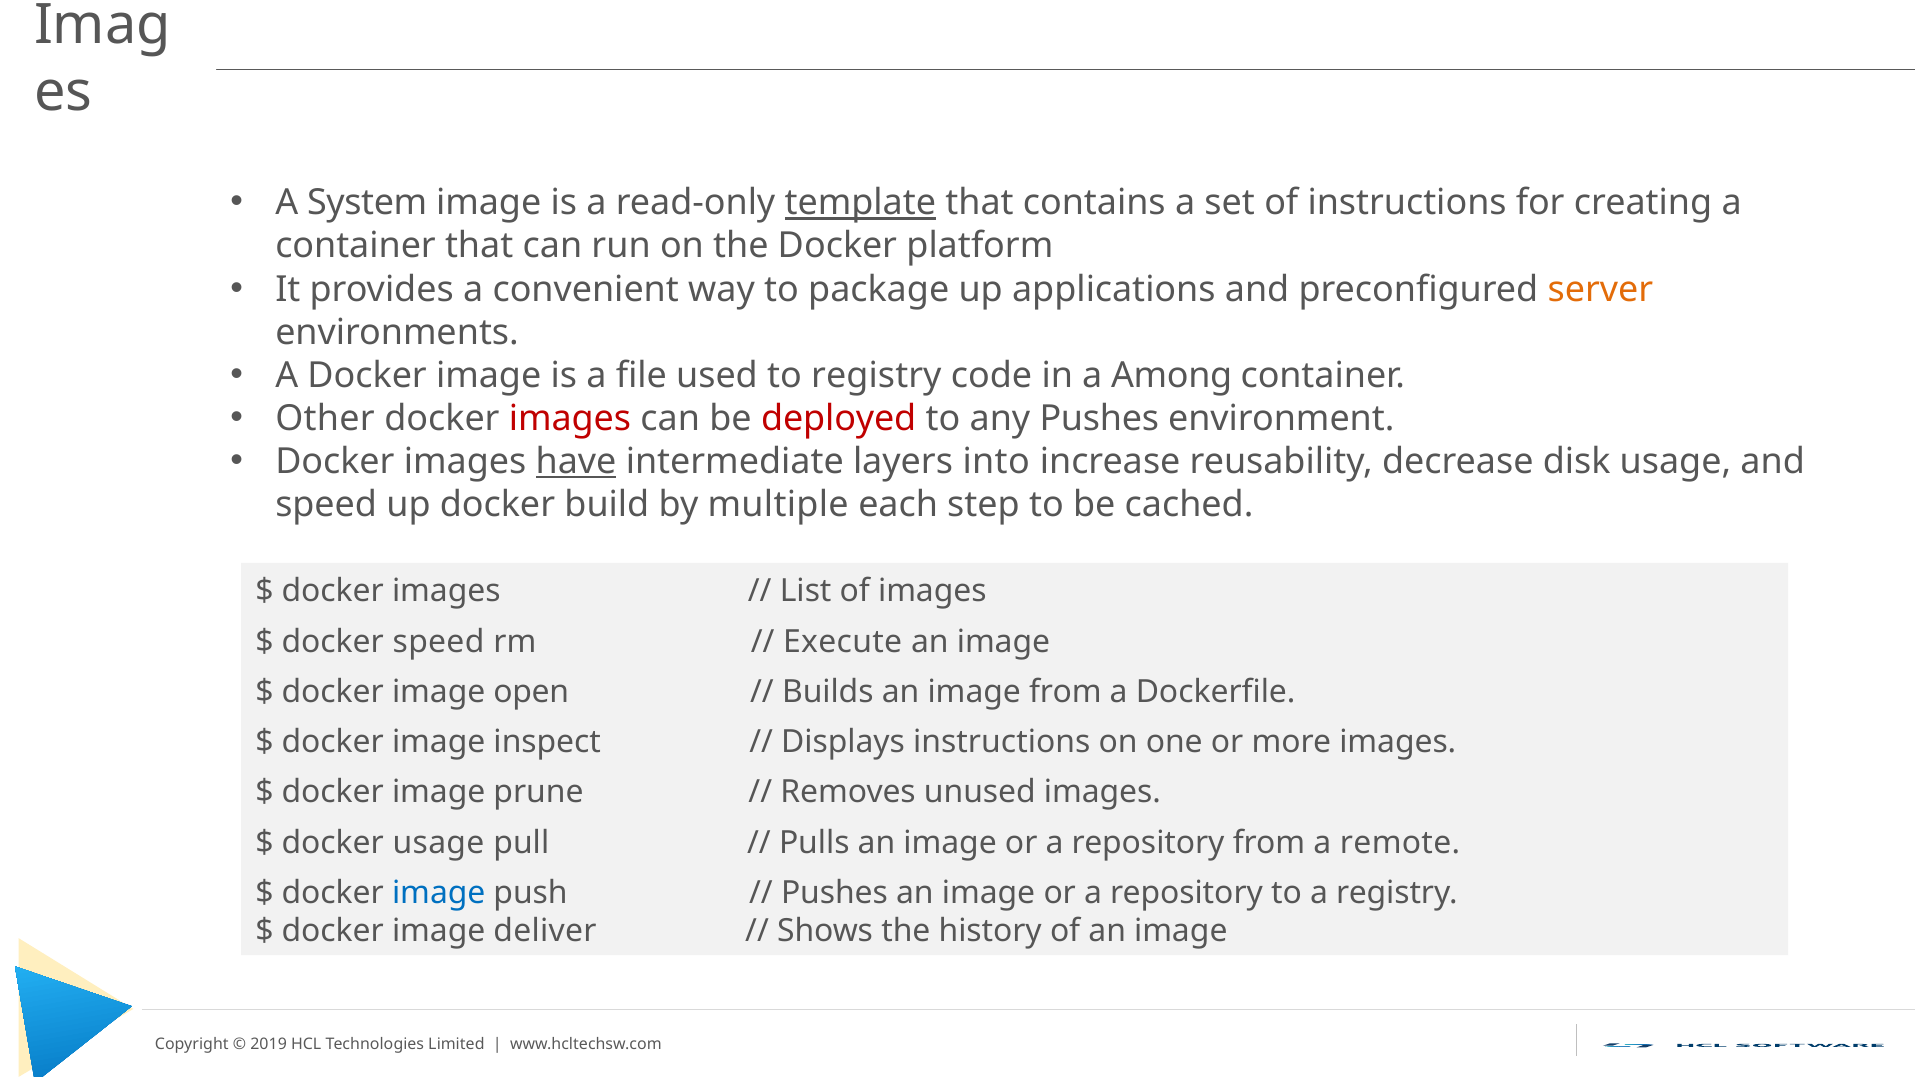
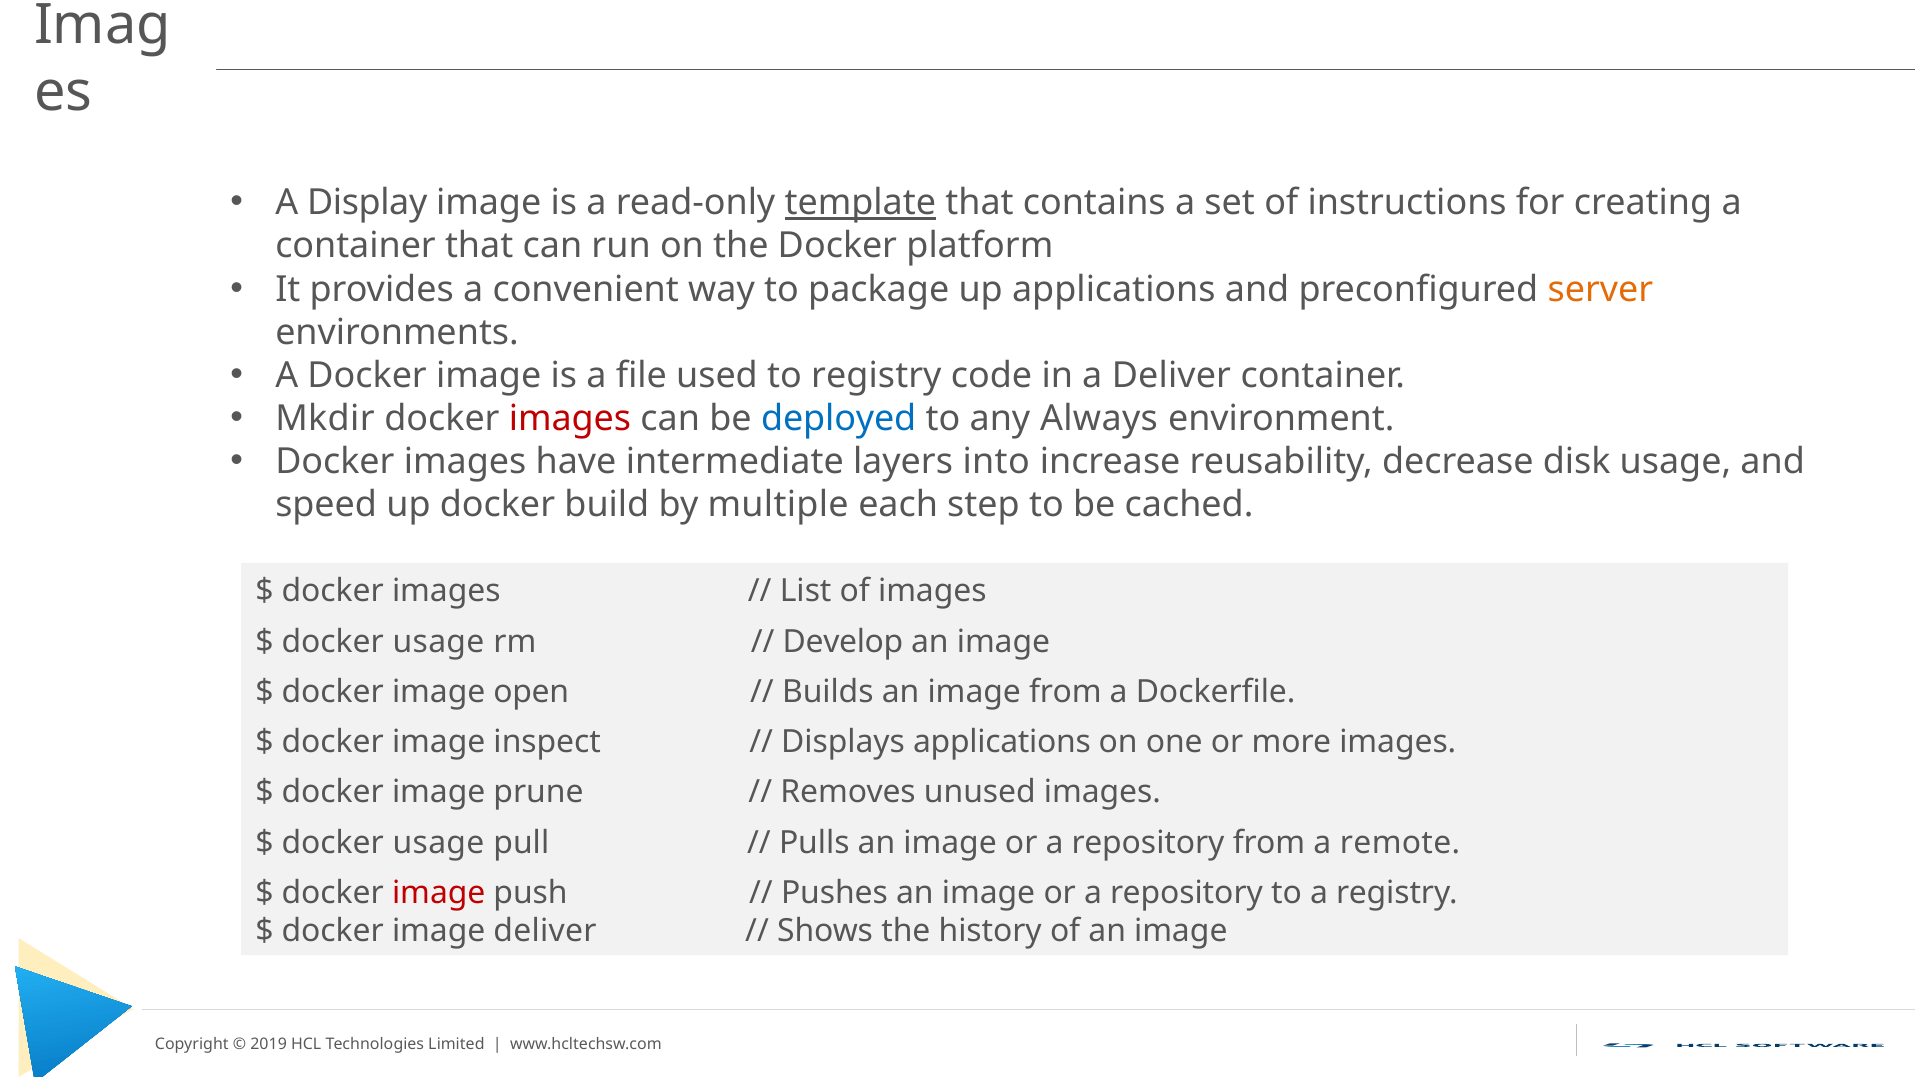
System: System -> Display
a Among: Among -> Deliver
Other: Other -> Mkdir
deployed colour: red -> blue
any Pushes: Pushes -> Always
have underline: present -> none
speed at (439, 642): speed -> usage
Execute: Execute -> Develop
Displays instructions: instructions -> applications
image at (439, 893) colour: blue -> red
